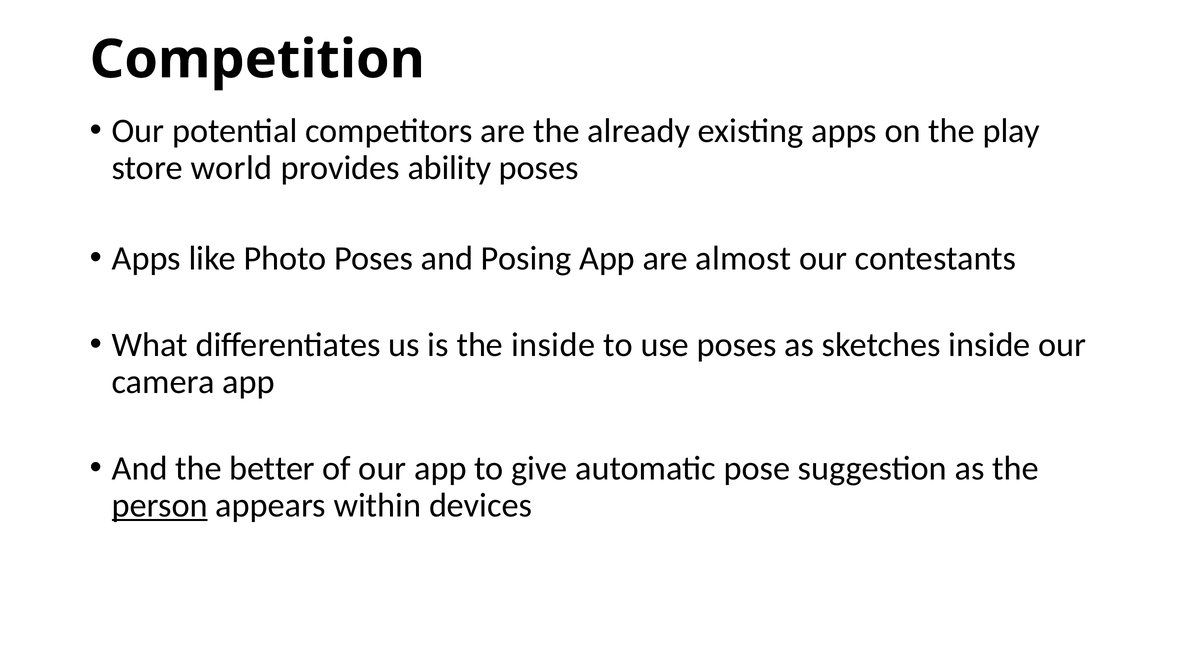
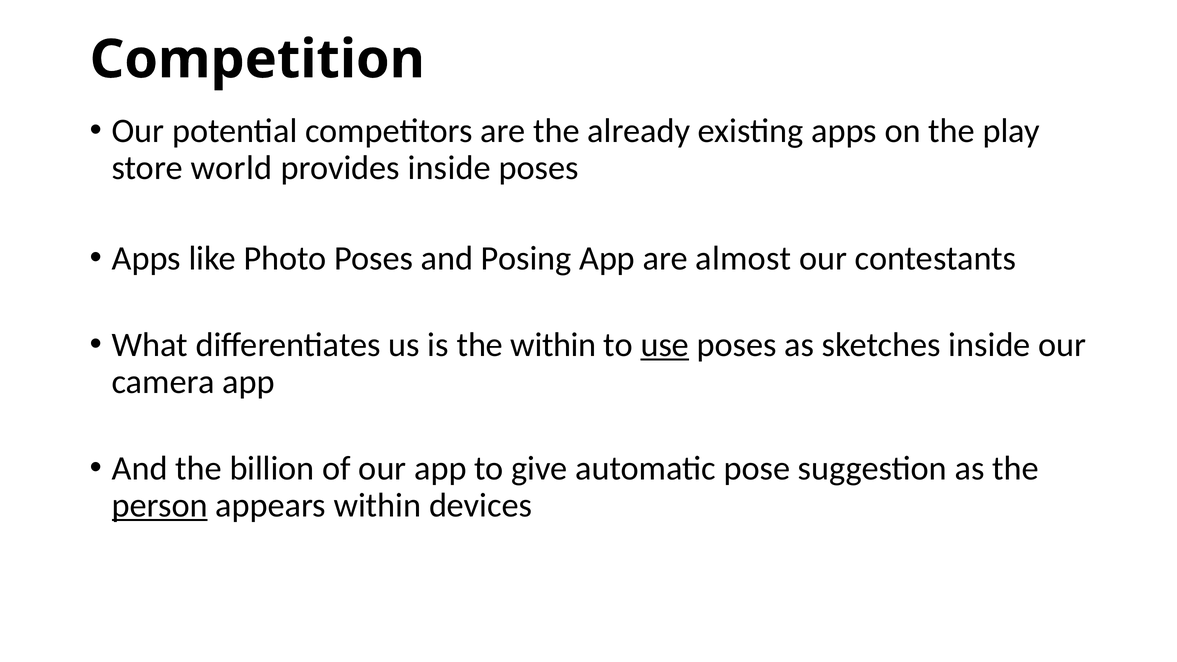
provides ability: ability -> inside
the inside: inside -> within
use underline: none -> present
better: better -> billion
